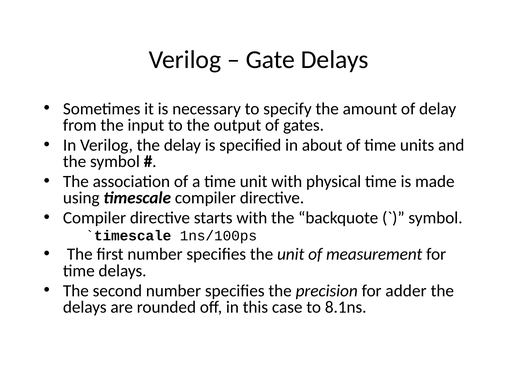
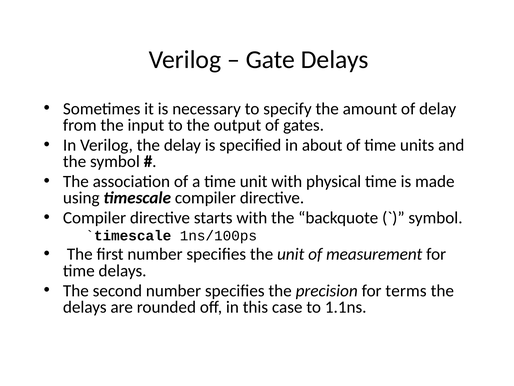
adder: adder -> terms
8.1ns: 8.1ns -> 1.1ns
